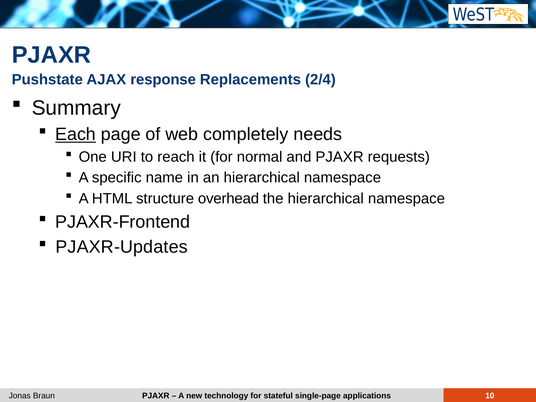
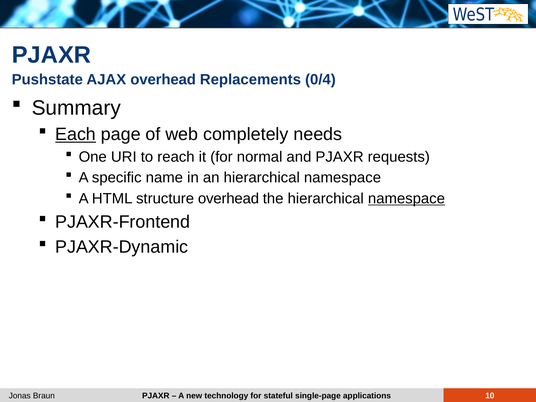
AJAX response: response -> overhead
2/4: 2/4 -> 0/4
namespace at (406, 199) underline: none -> present
PJAXR-Updates: PJAXR-Updates -> PJAXR-Dynamic
